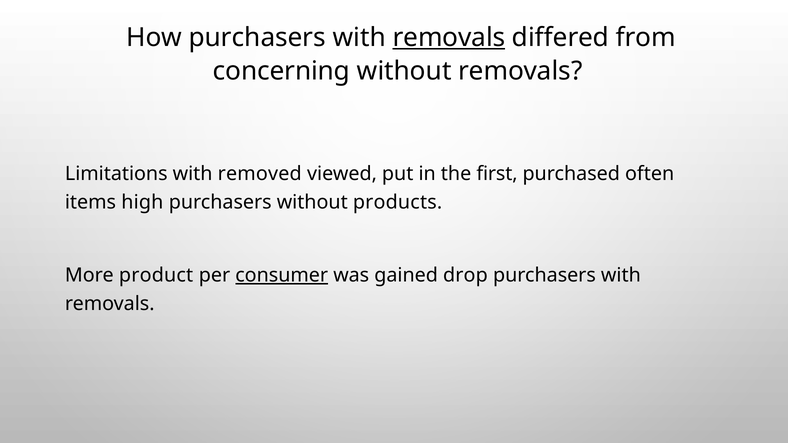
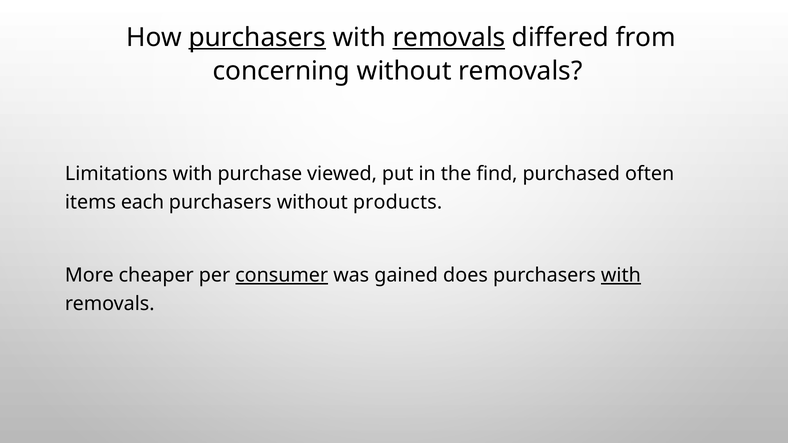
purchasers at (257, 38) underline: none -> present
removed: removed -> purchase
first: first -> find
high: high -> each
product: product -> cheaper
drop: drop -> does
with at (621, 275) underline: none -> present
